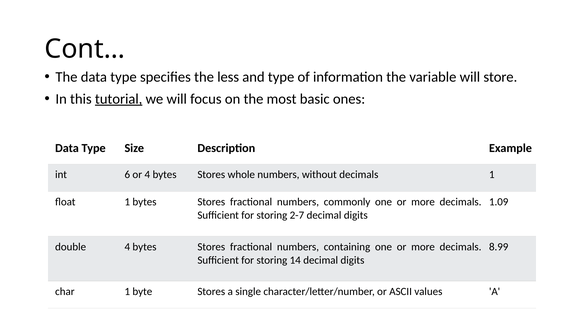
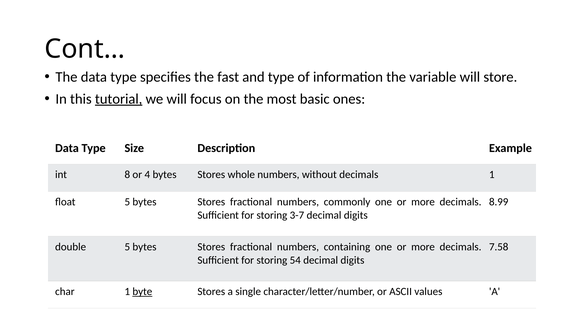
less: less -> fast
6: 6 -> 8
float 1: 1 -> 5
1.09: 1.09 -> 8.99
2-7: 2-7 -> 3-7
double 4: 4 -> 5
8.99: 8.99 -> 7.58
14: 14 -> 54
byte underline: none -> present
